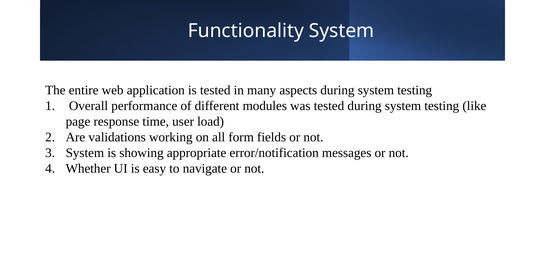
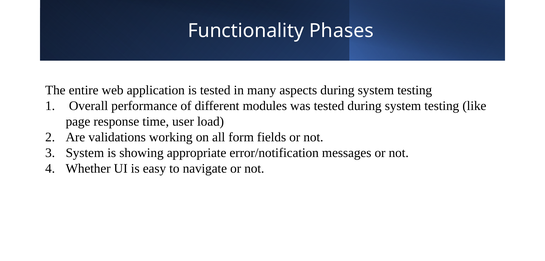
Functionality System: System -> Phases
